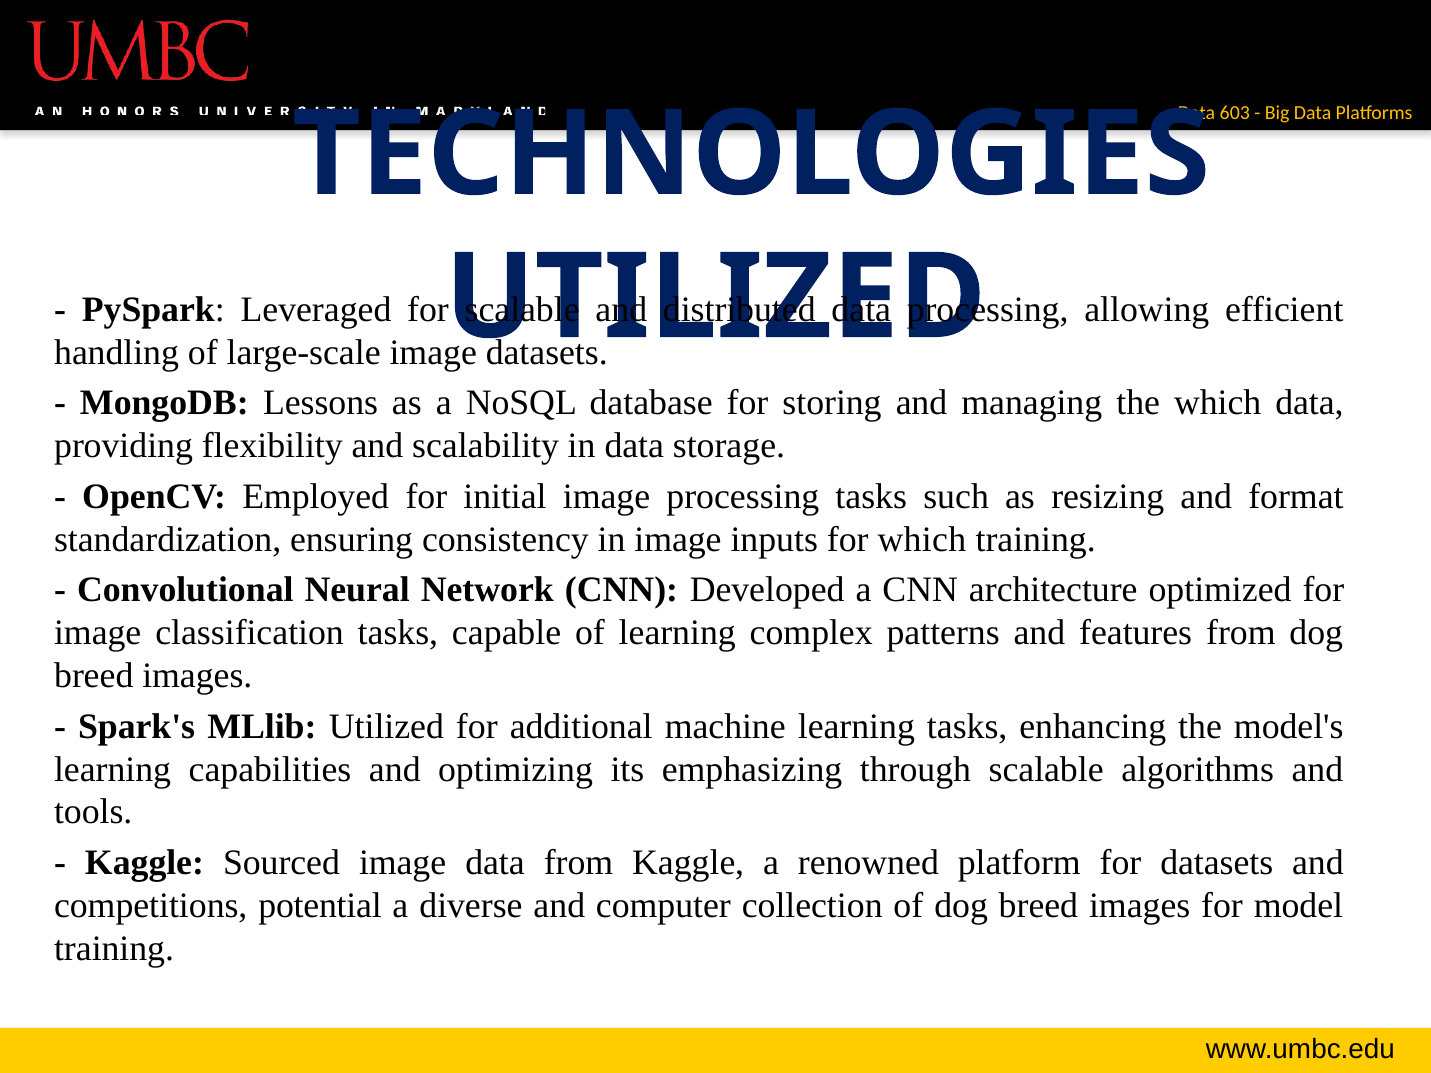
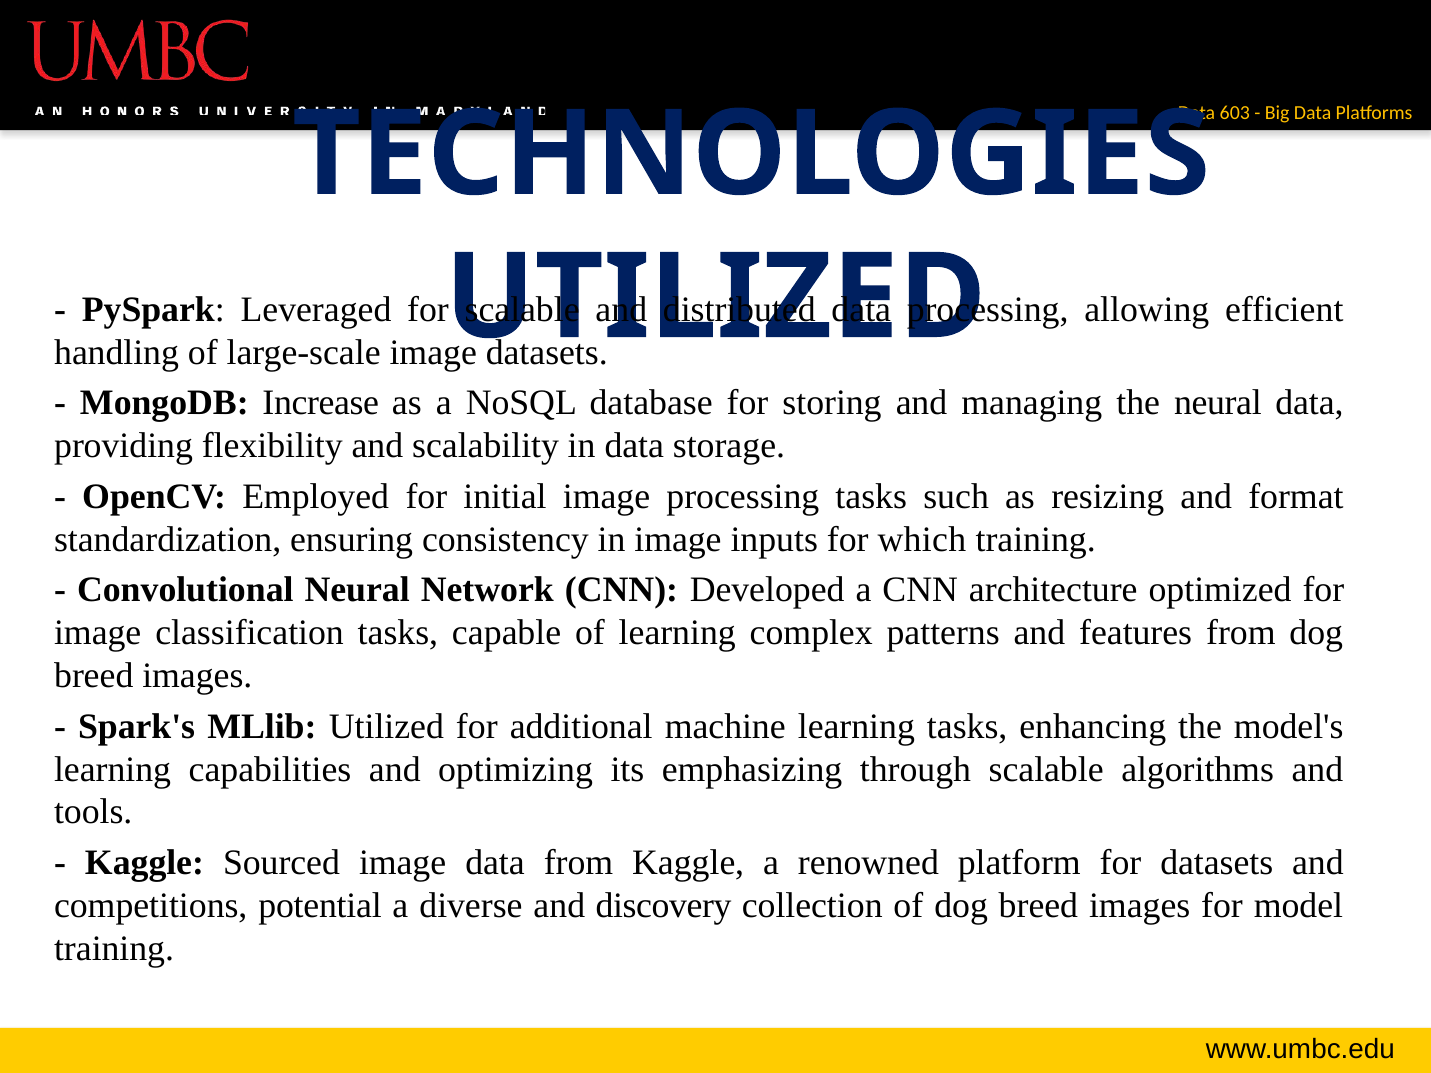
Lessons: Lessons -> Increase
the which: which -> neural
computer: computer -> discovery
